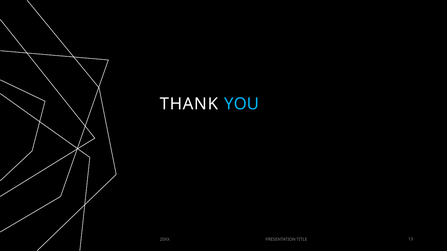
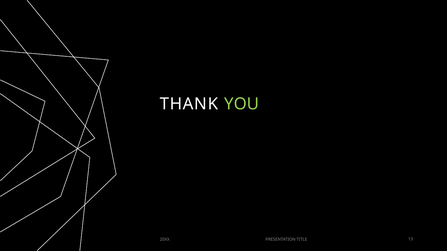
YOU colour: light blue -> light green
